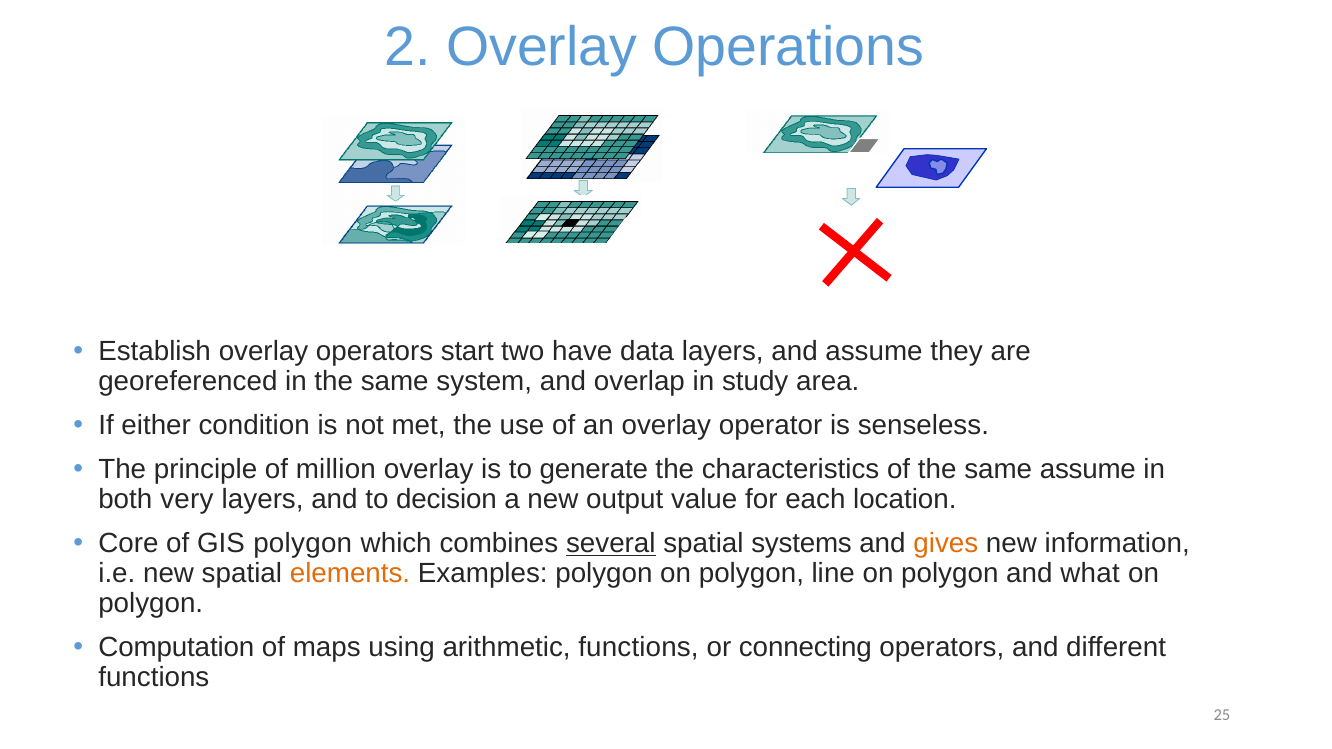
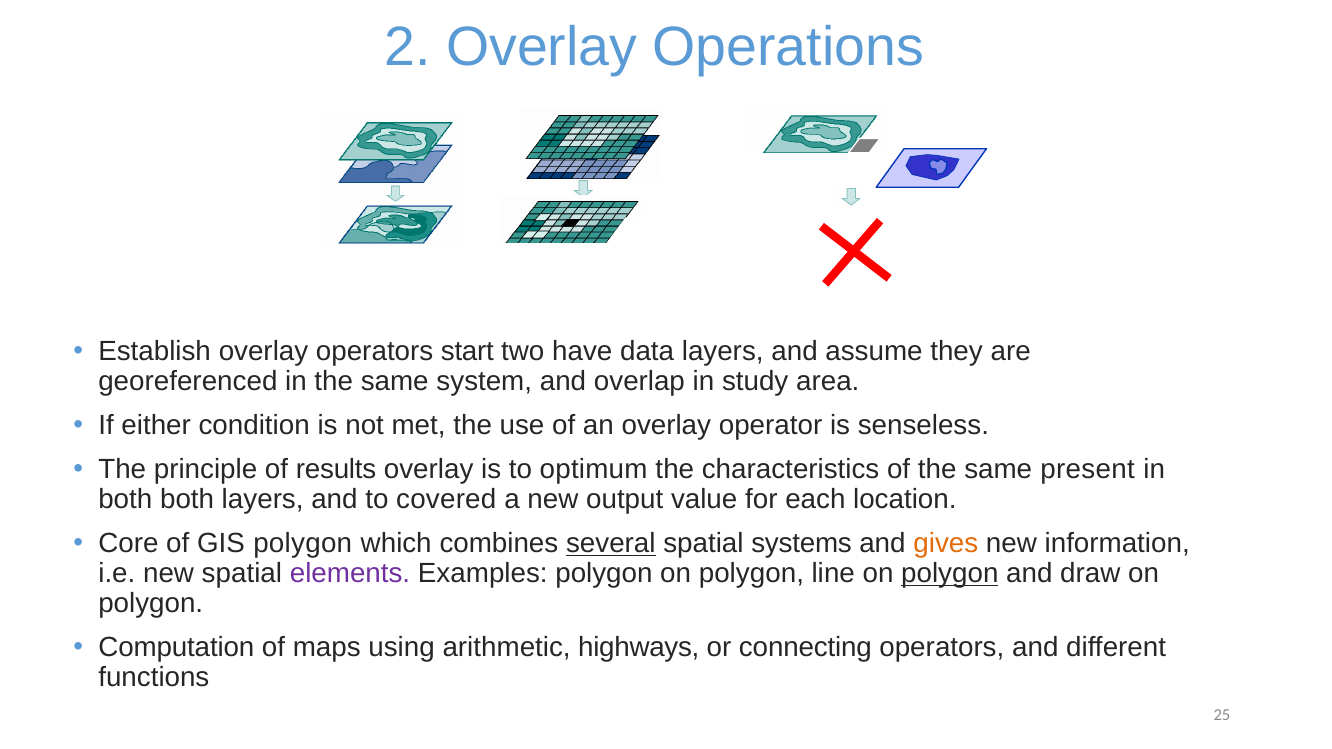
million: million -> results
generate: generate -> optimum
same assume: assume -> present
both very: very -> both
decision: decision -> covered
elements colour: orange -> purple
polygon at (950, 574) underline: none -> present
what: what -> draw
arithmetic functions: functions -> highways
